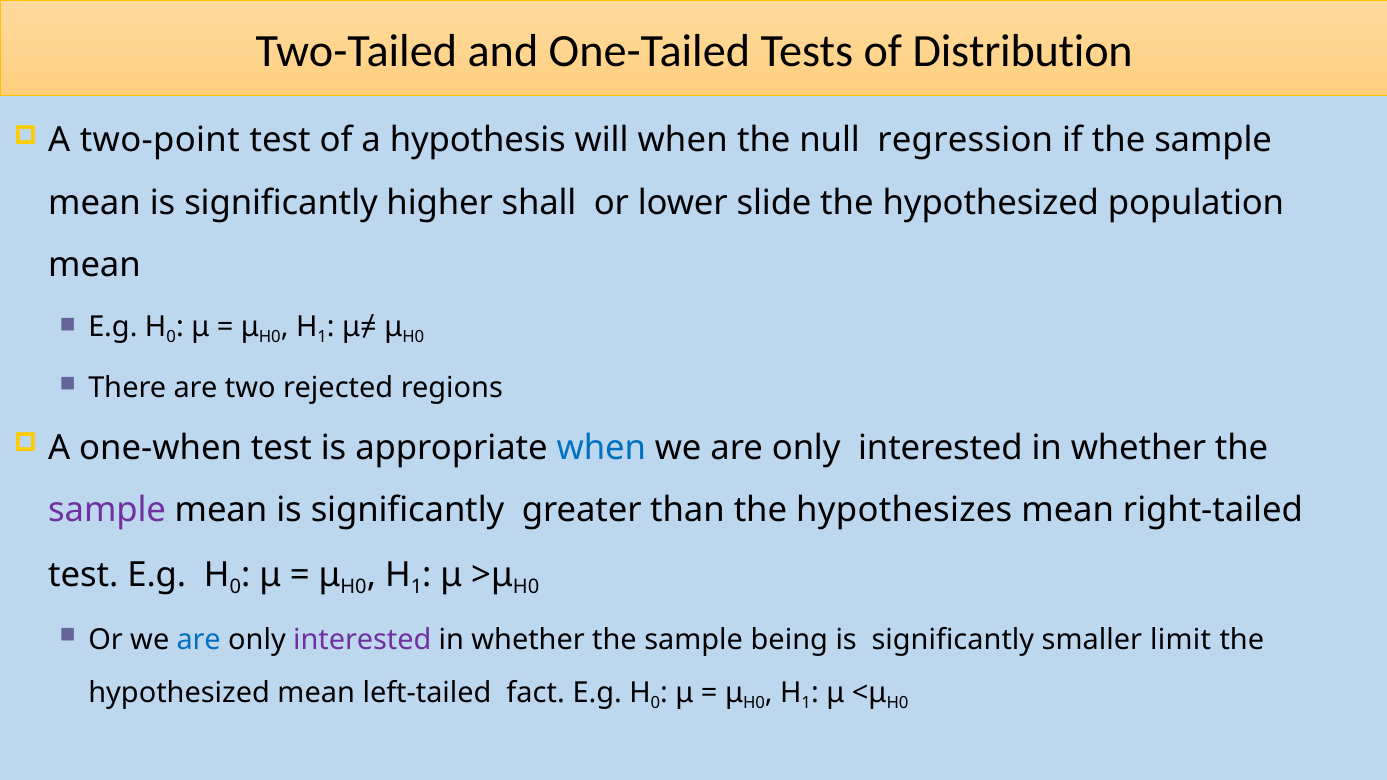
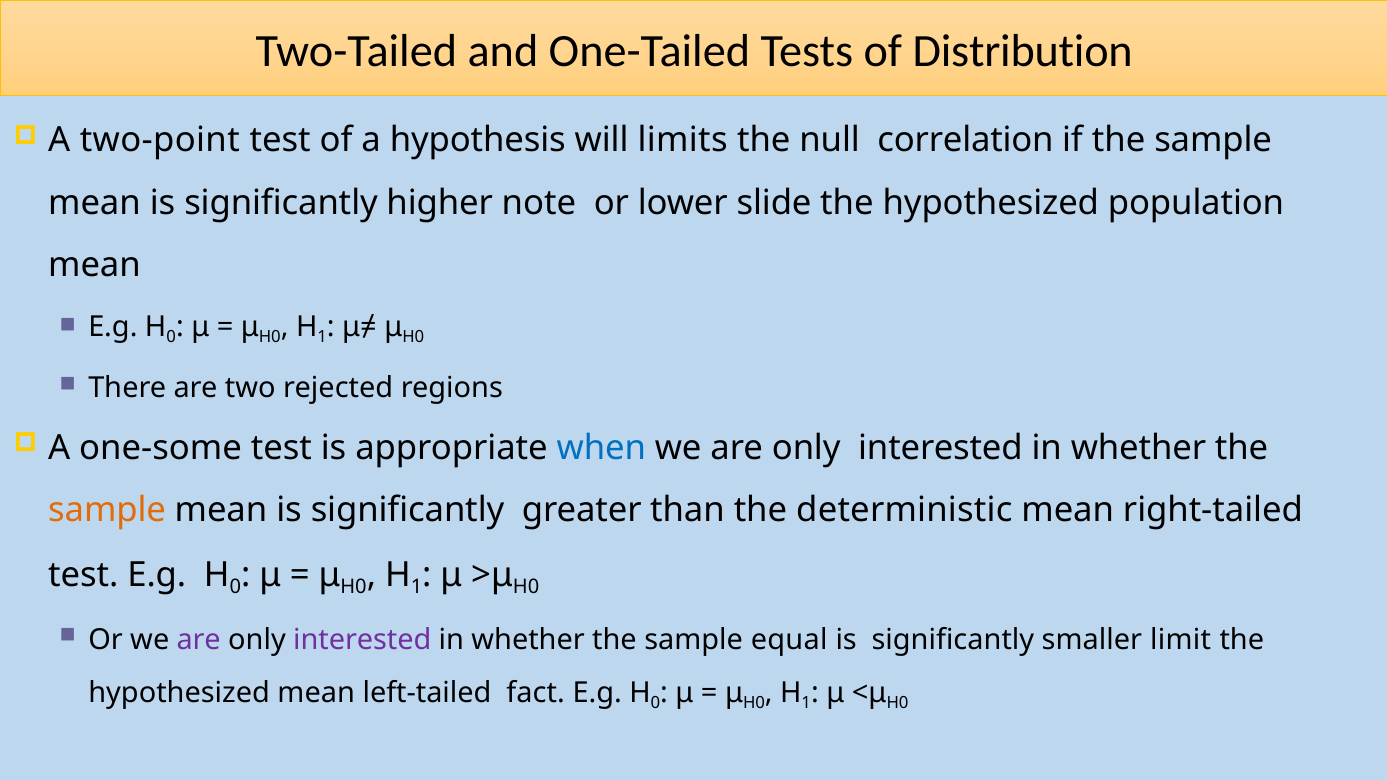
will when: when -> limits
regression: regression -> correlation
shall: shall -> note
one-when: one-when -> one-some
sample at (107, 510) colour: purple -> orange
hypothesizes: hypothesizes -> deterministic
are at (199, 640) colour: blue -> purple
being: being -> equal
